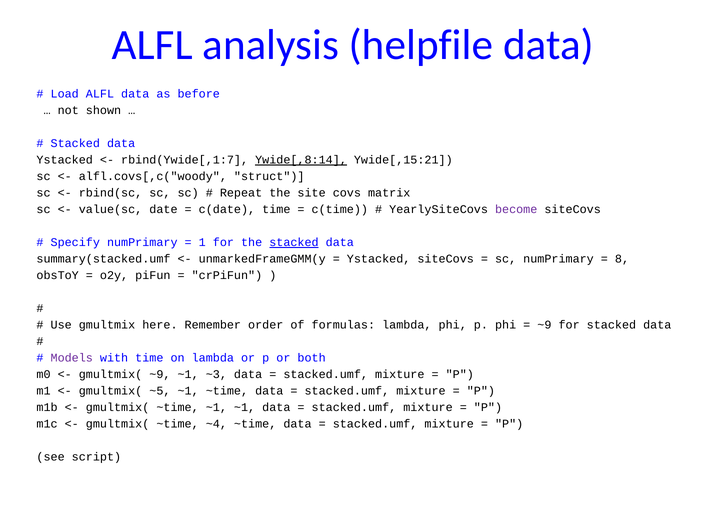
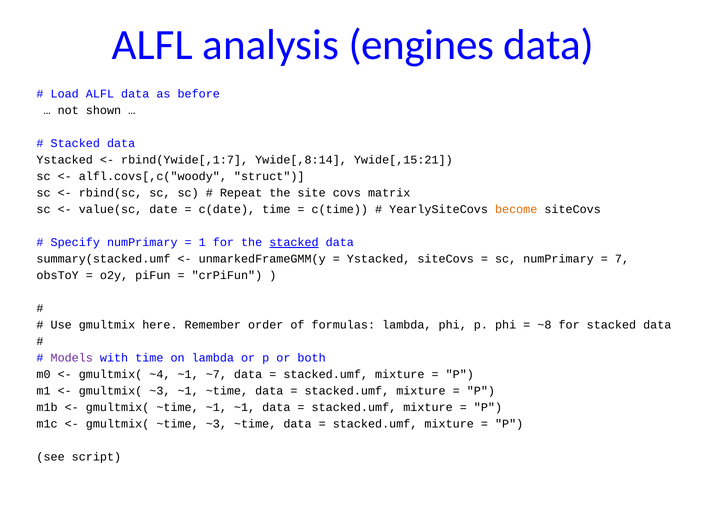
helpfile: helpfile -> engines
Ywide[,8:14 underline: present -> none
become colour: purple -> orange
8: 8 -> 7
~9 at (544, 325): ~9 -> ~8
gmultmix( ~9: ~9 -> ~4
~3: ~3 -> ~7
gmultmix( ~5: ~5 -> ~3
~time ~4: ~4 -> ~3
